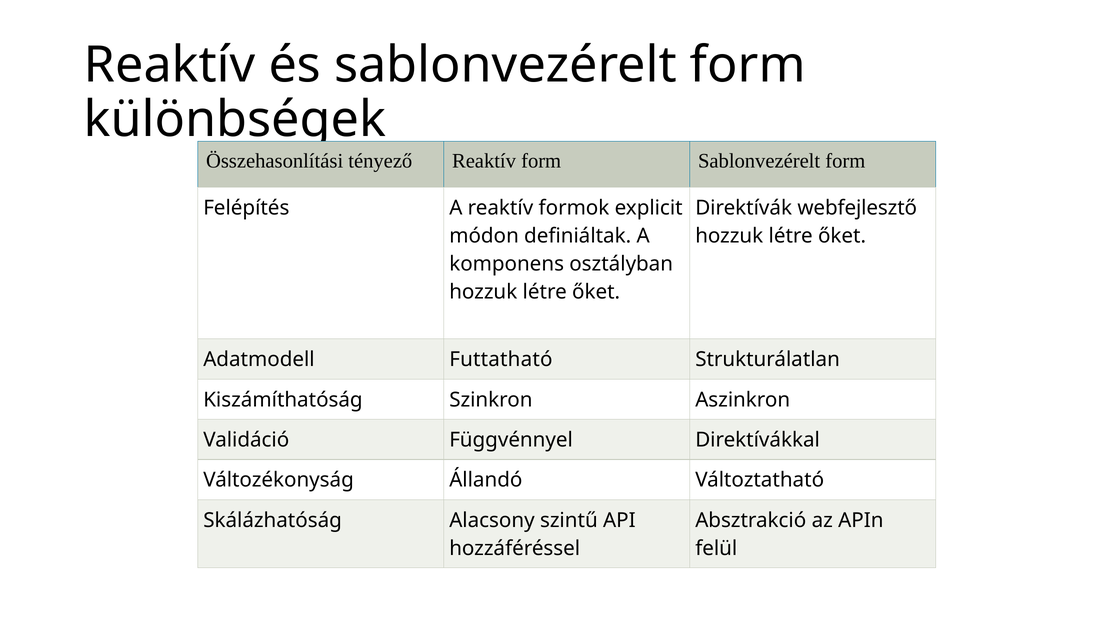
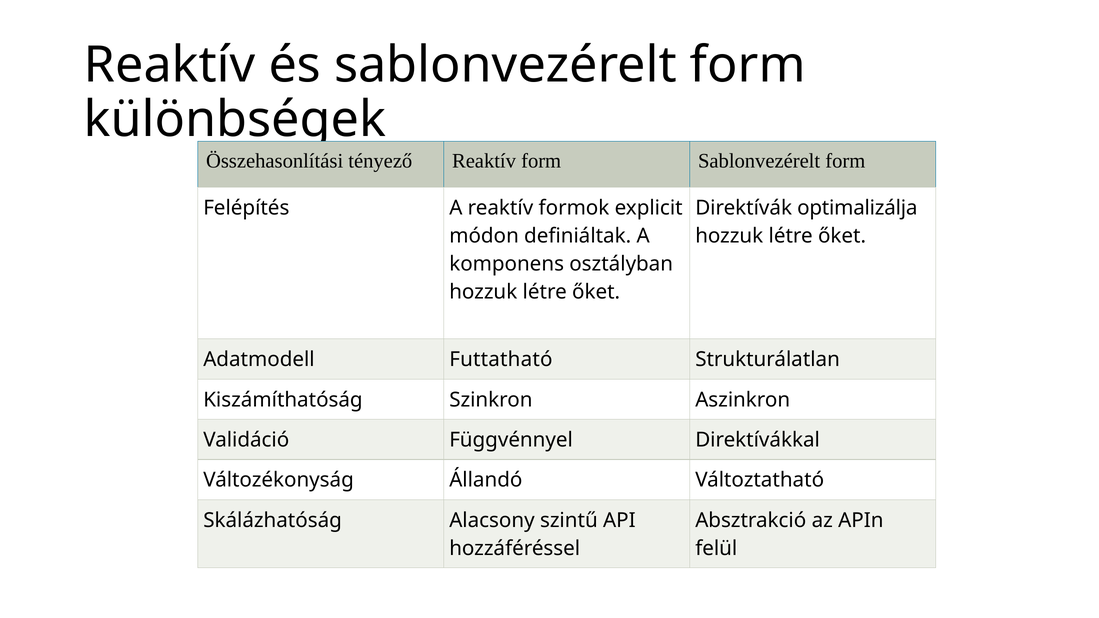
webfejlesztő: webfejlesztő -> optimalizálja
